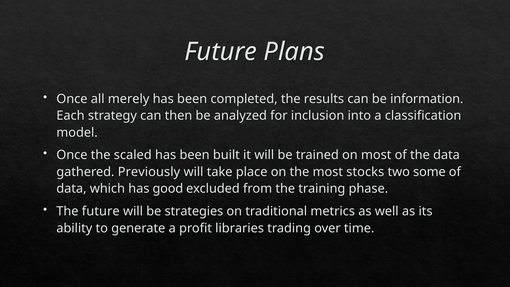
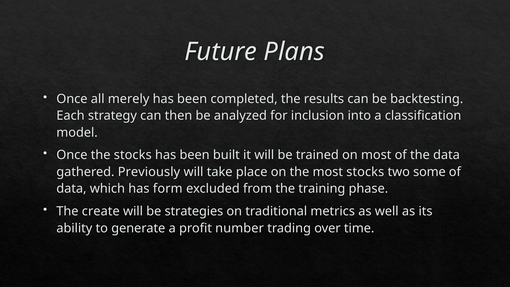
information: information -> backtesting
the scaled: scaled -> stocks
good: good -> form
The future: future -> create
libraries: libraries -> number
